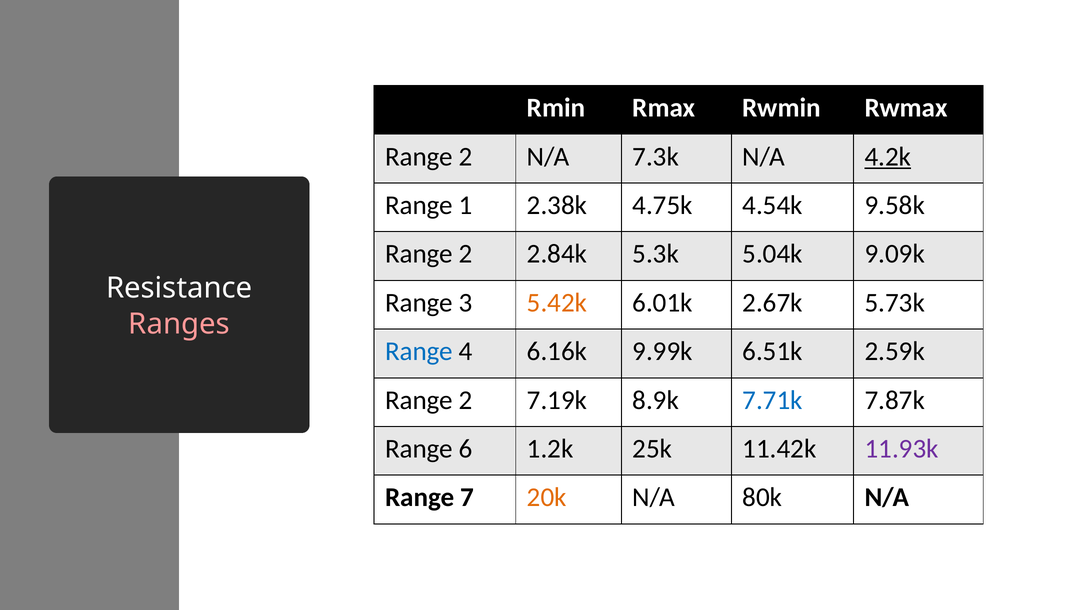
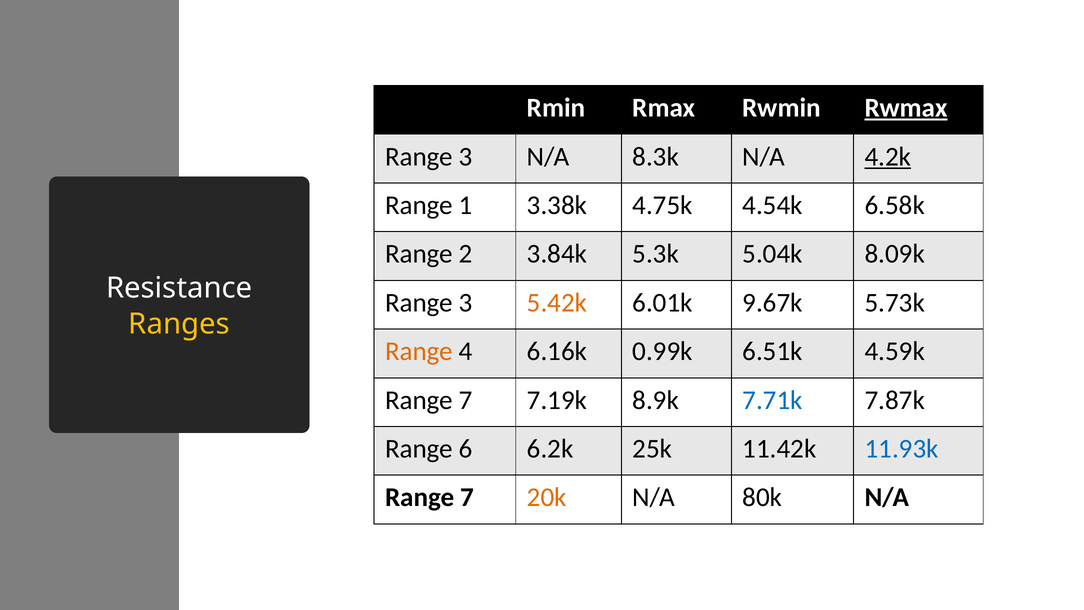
Rwmax underline: none -> present
2 at (466, 157): 2 -> 3
7.3k: 7.3k -> 8.3k
2.38k: 2.38k -> 3.38k
9.58k: 9.58k -> 6.58k
2.84k: 2.84k -> 3.84k
9.09k: 9.09k -> 8.09k
2.67k: 2.67k -> 9.67k
Ranges colour: pink -> yellow
Range at (419, 351) colour: blue -> orange
9.99k: 9.99k -> 0.99k
2.59k: 2.59k -> 4.59k
2 at (466, 400): 2 -> 7
1.2k: 1.2k -> 6.2k
11.93k colour: purple -> blue
